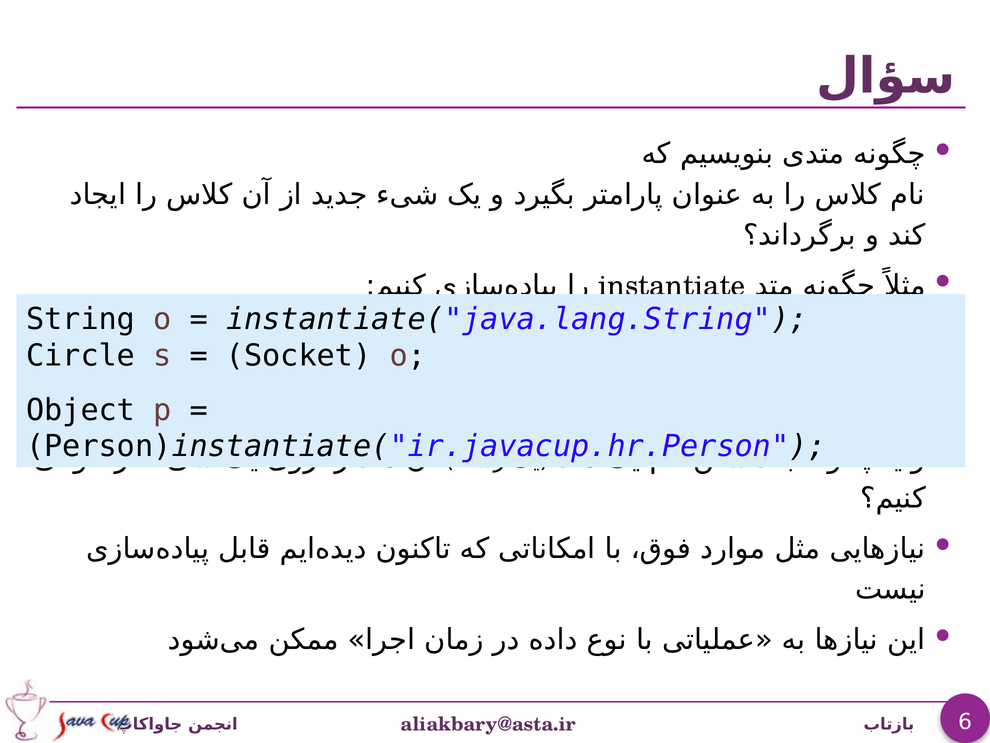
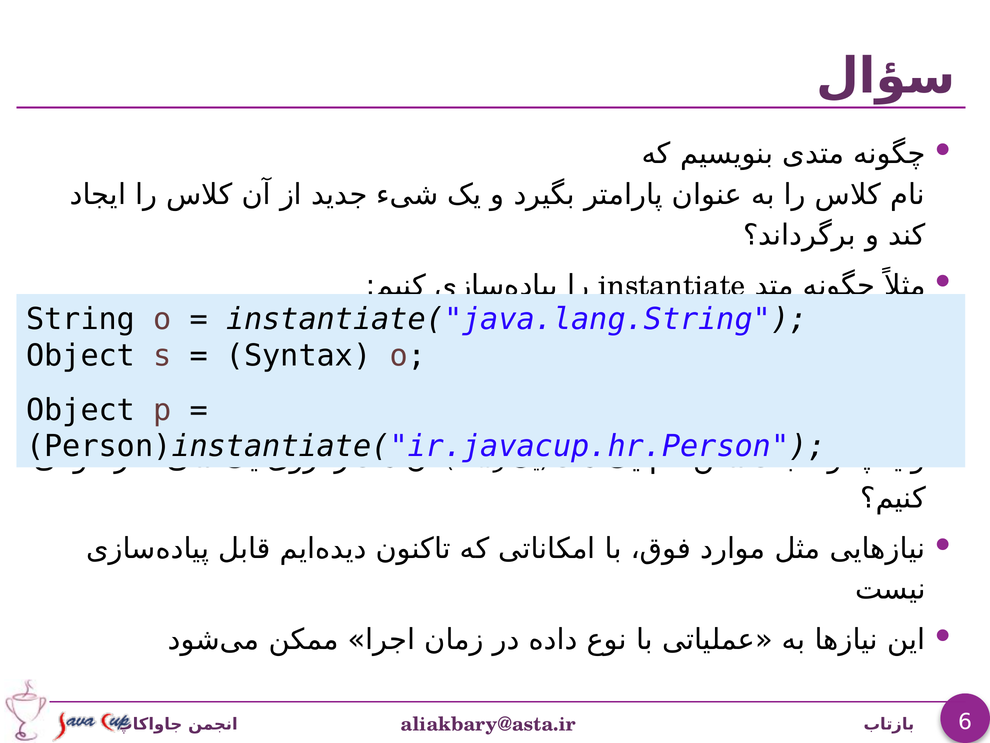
Circle at (81, 355): Circle -> Object
Socket: Socket -> Syntax
